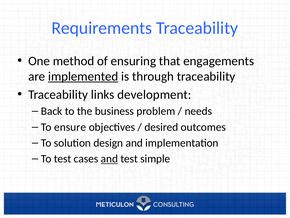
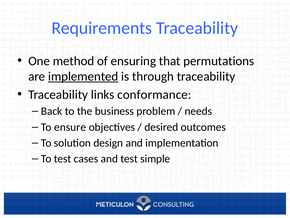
engagements: engagements -> permutations
development: development -> conformance
and at (109, 158) underline: present -> none
